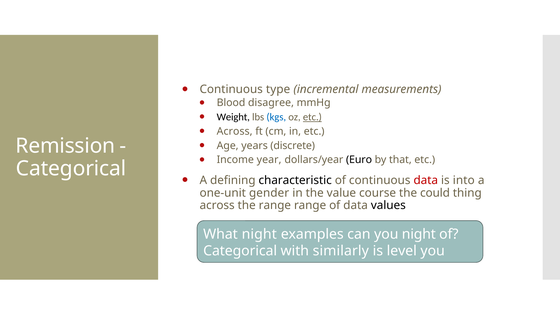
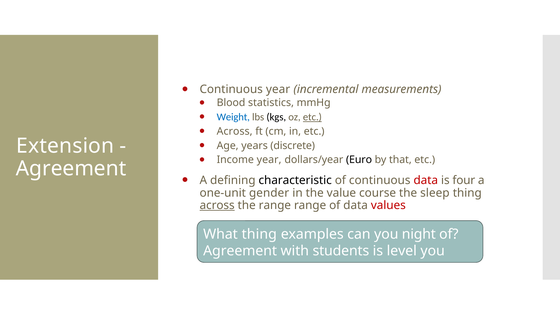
Continuous type: type -> year
disagree: disagree -> statistics
Weight colour: black -> blue
kgs colour: blue -> black
Remission: Remission -> Extension
Categorical at (71, 168): Categorical -> Agreement
into: into -> four
could: could -> sleep
across at (217, 205) underline: none -> present
values colour: black -> red
What night: night -> thing
Categorical at (240, 251): Categorical -> Agreement
similarly: similarly -> students
